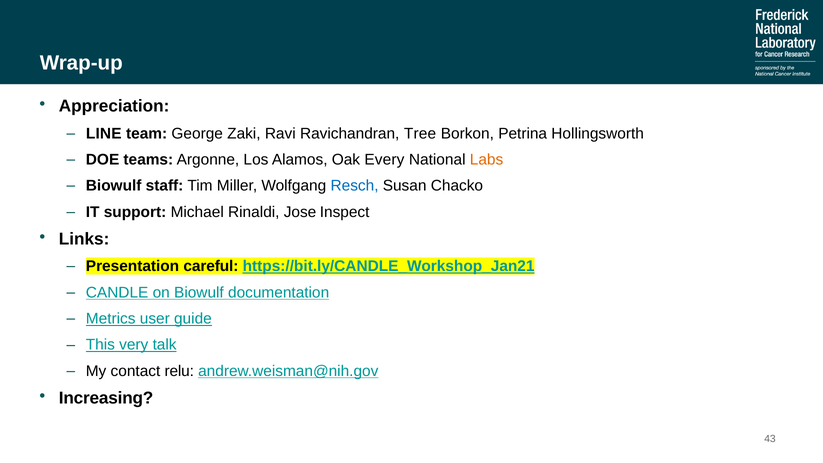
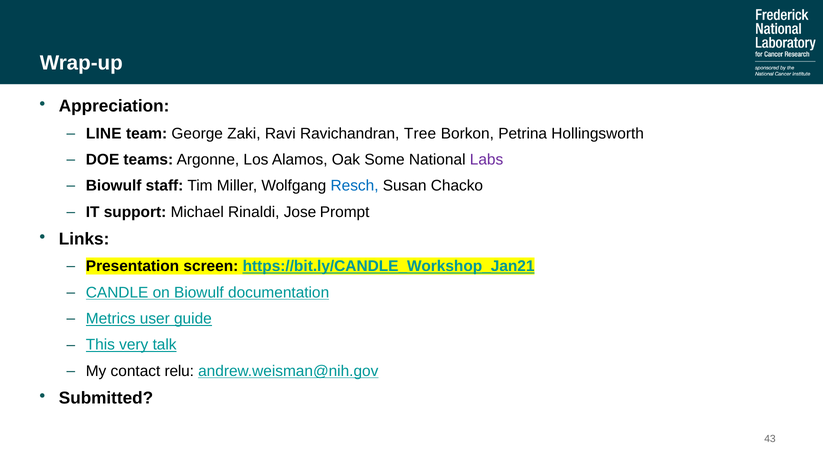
Every: Every -> Some
Labs colour: orange -> purple
Inspect: Inspect -> Prompt
careful: careful -> screen
Increasing: Increasing -> Submitted
